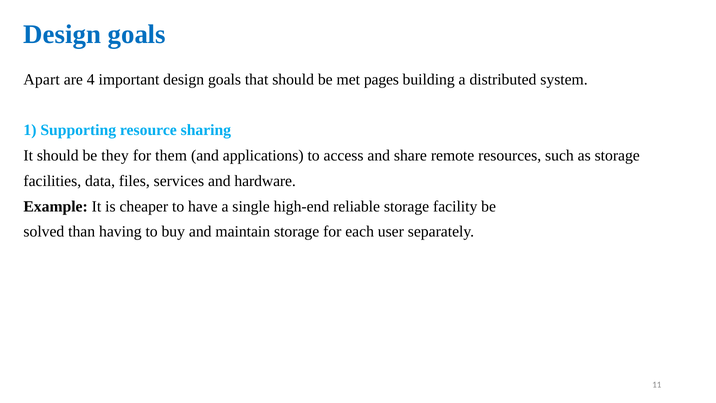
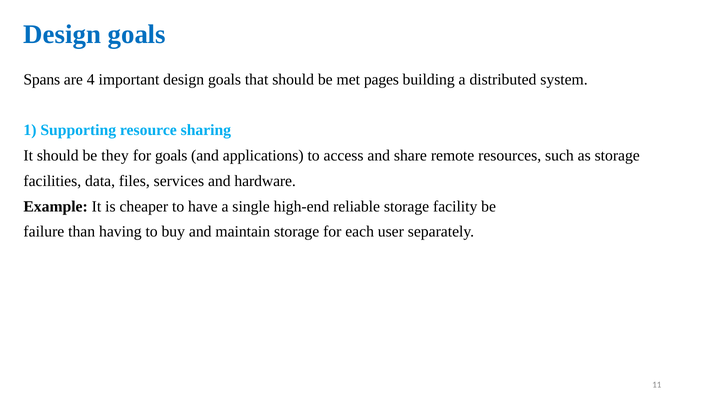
Apart: Apart -> Spans
for them: them -> goals
solved: solved -> failure
